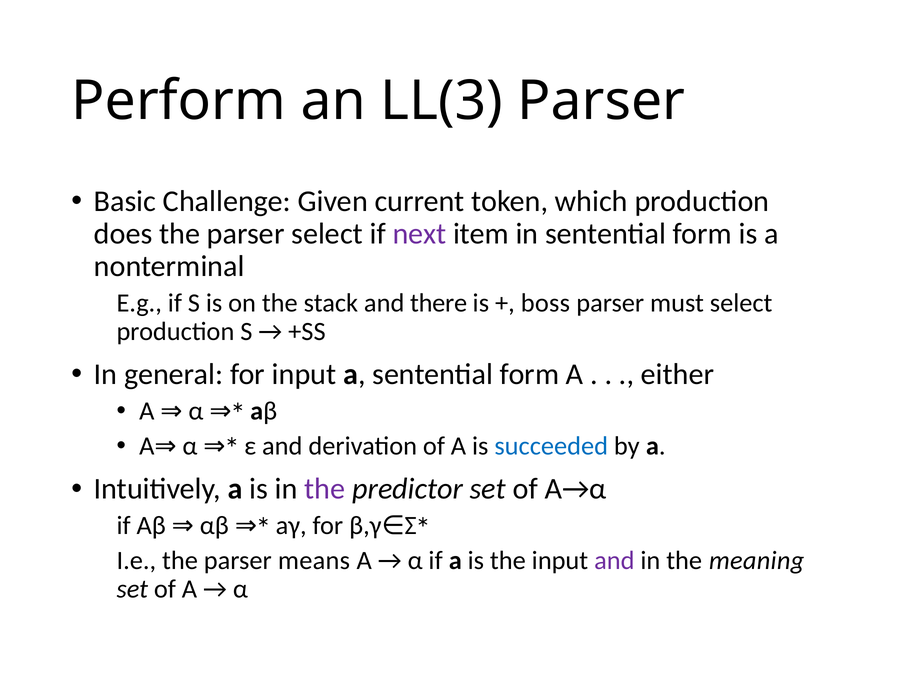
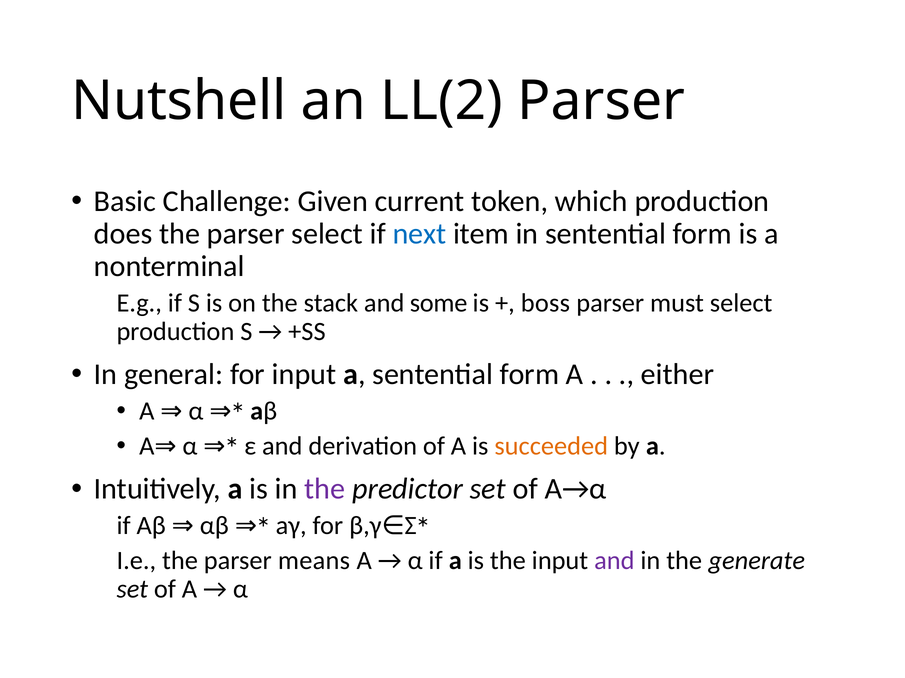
Perform: Perform -> Nutshell
LL(3: LL(3 -> LL(2
next colour: purple -> blue
there: there -> some
succeeded colour: blue -> orange
meaning: meaning -> generate
